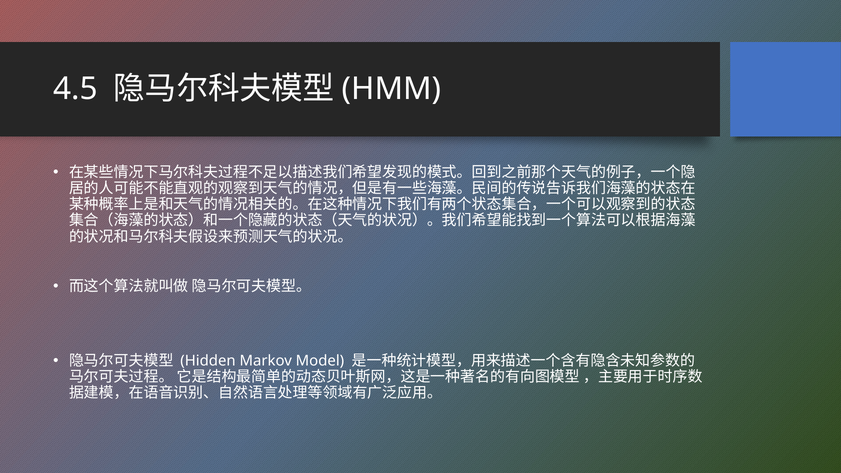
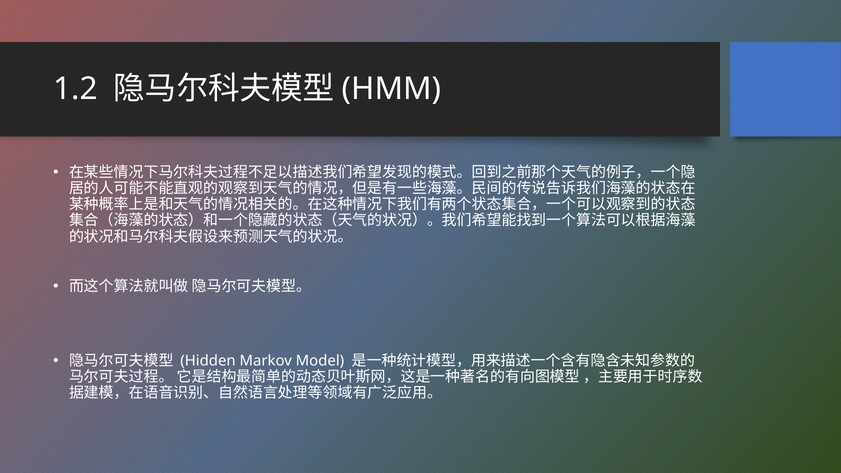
4.5: 4.5 -> 1.2
